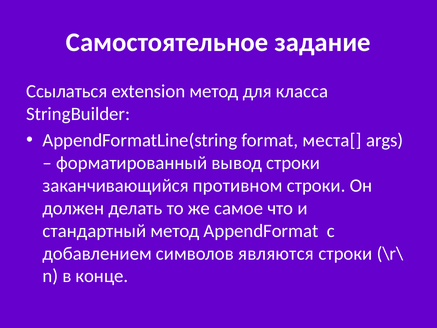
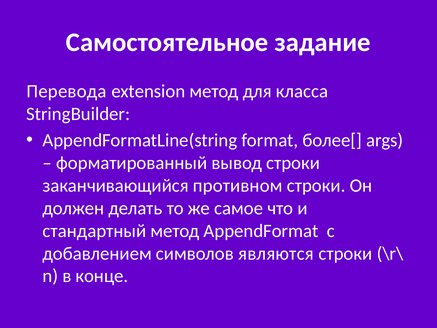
Ссылаться: Ссылаться -> Перевода
места[: места[ -> более[
